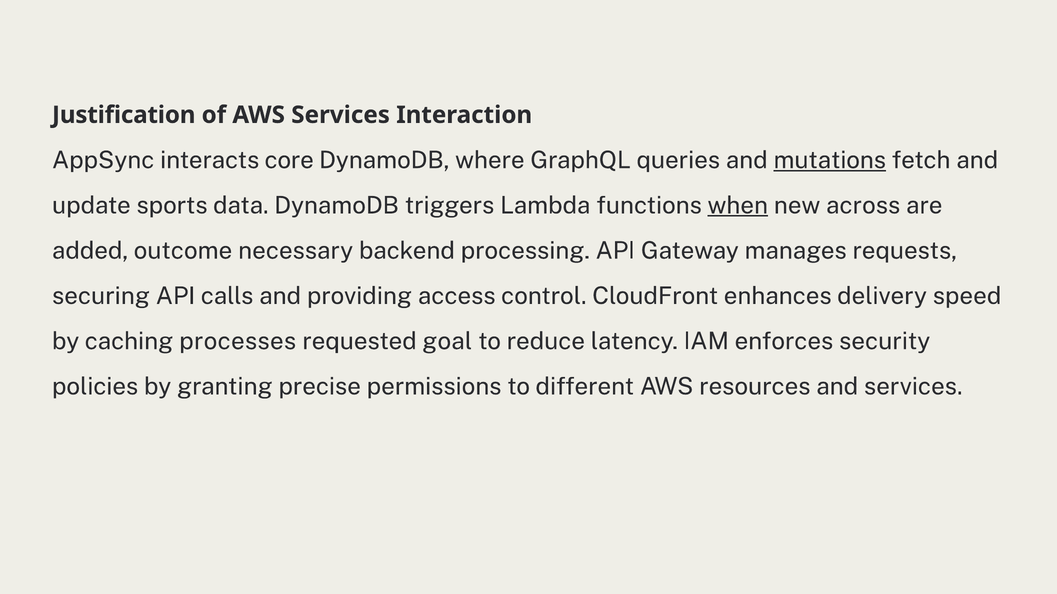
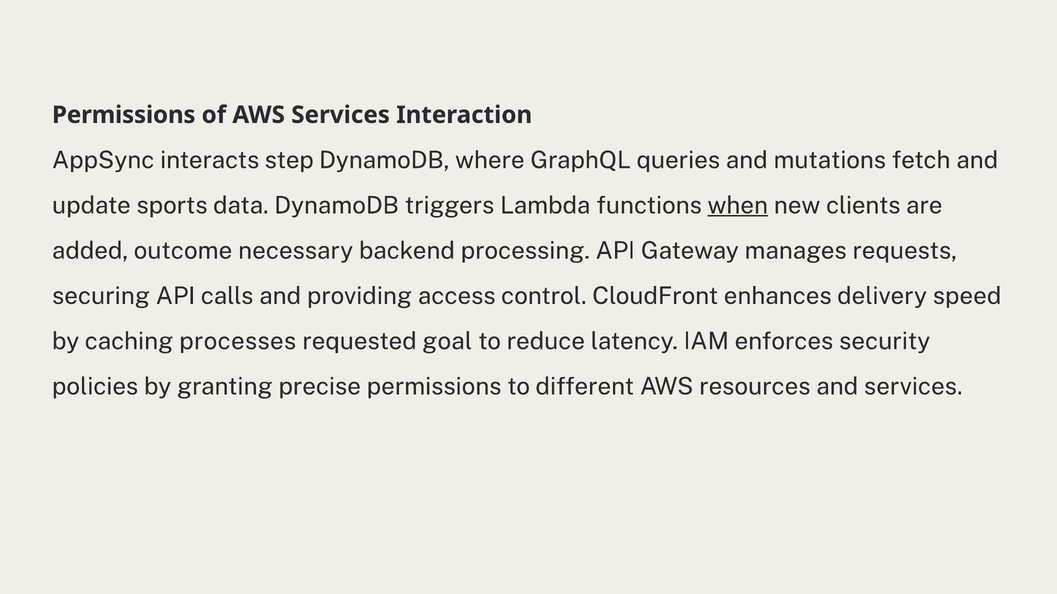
Justification at (124, 115): Justification -> Permissions
core: core -> step
mutations underline: present -> none
across: across -> clients
